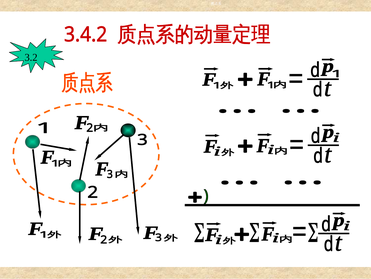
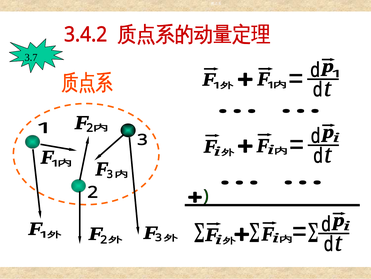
3.2: 3.2 -> 3.7
